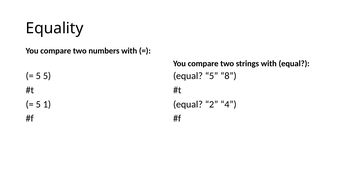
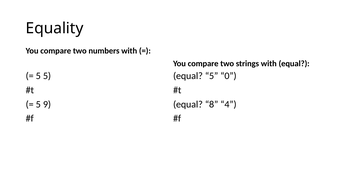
8: 8 -> 0
1: 1 -> 9
2: 2 -> 8
